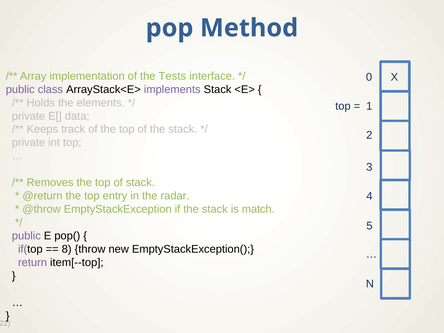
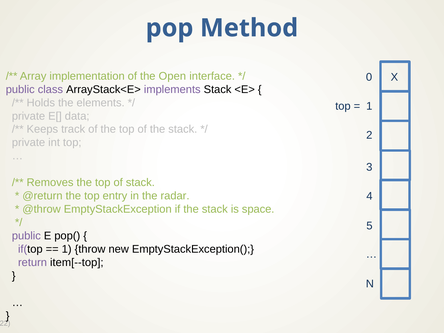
Tests: Tests -> Open
match: match -> space
8 at (67, 249): 8 -> 1
